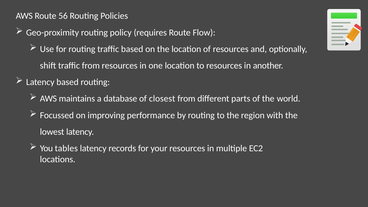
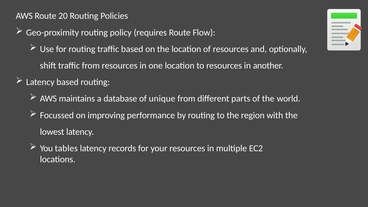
56: 56 -> 20
closest: closest -> unique
